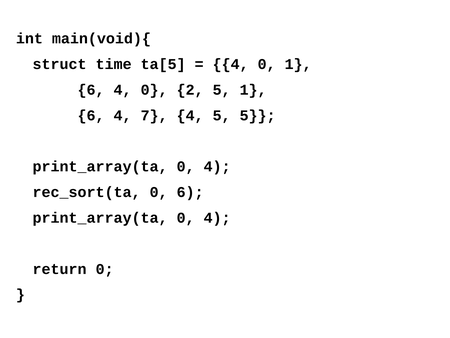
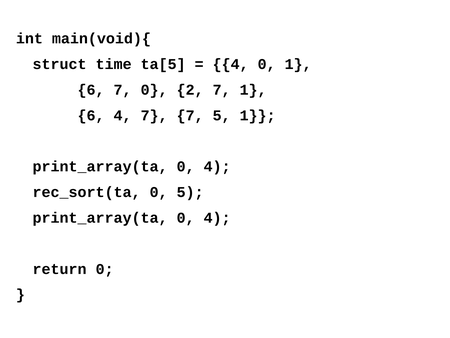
4 at (123, 90): 4 -> 7
2 5: 5 -> 7
7 4: 4 -> 7
5 5: 5 -> 1
0 6: 6 -> 5
